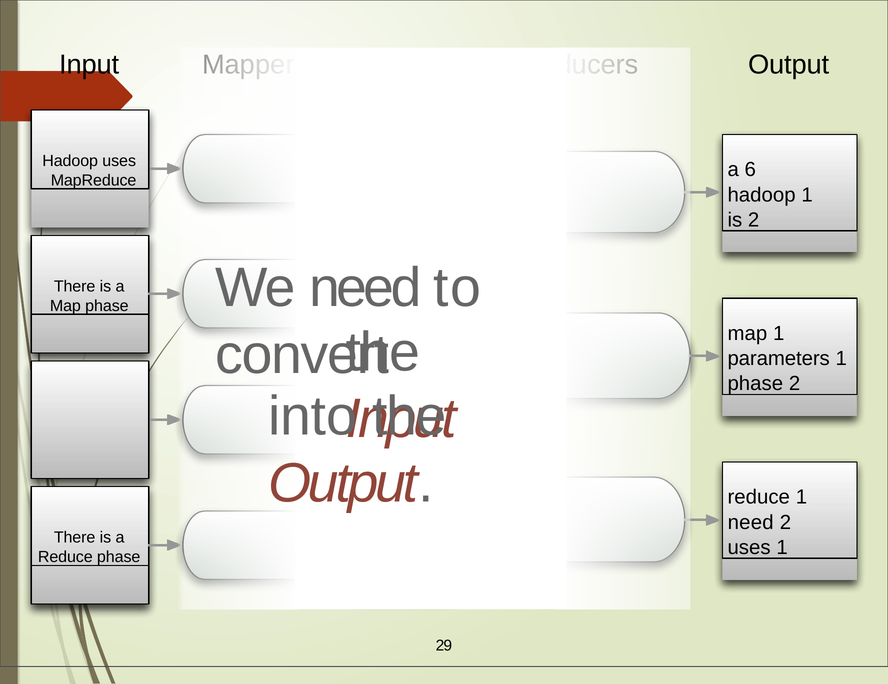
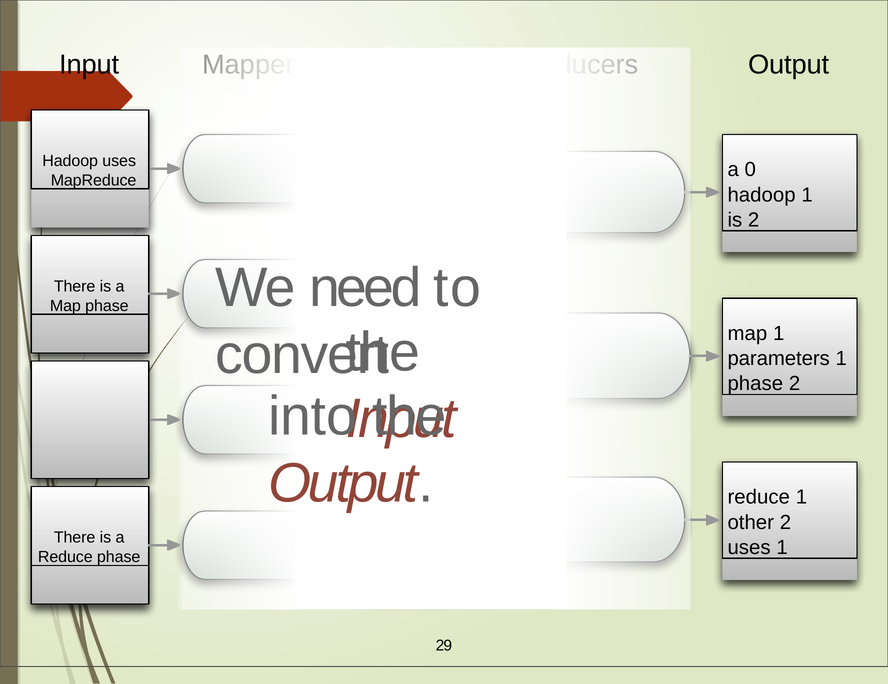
6: 6 -> 0
need at (751, 522): need -> other
